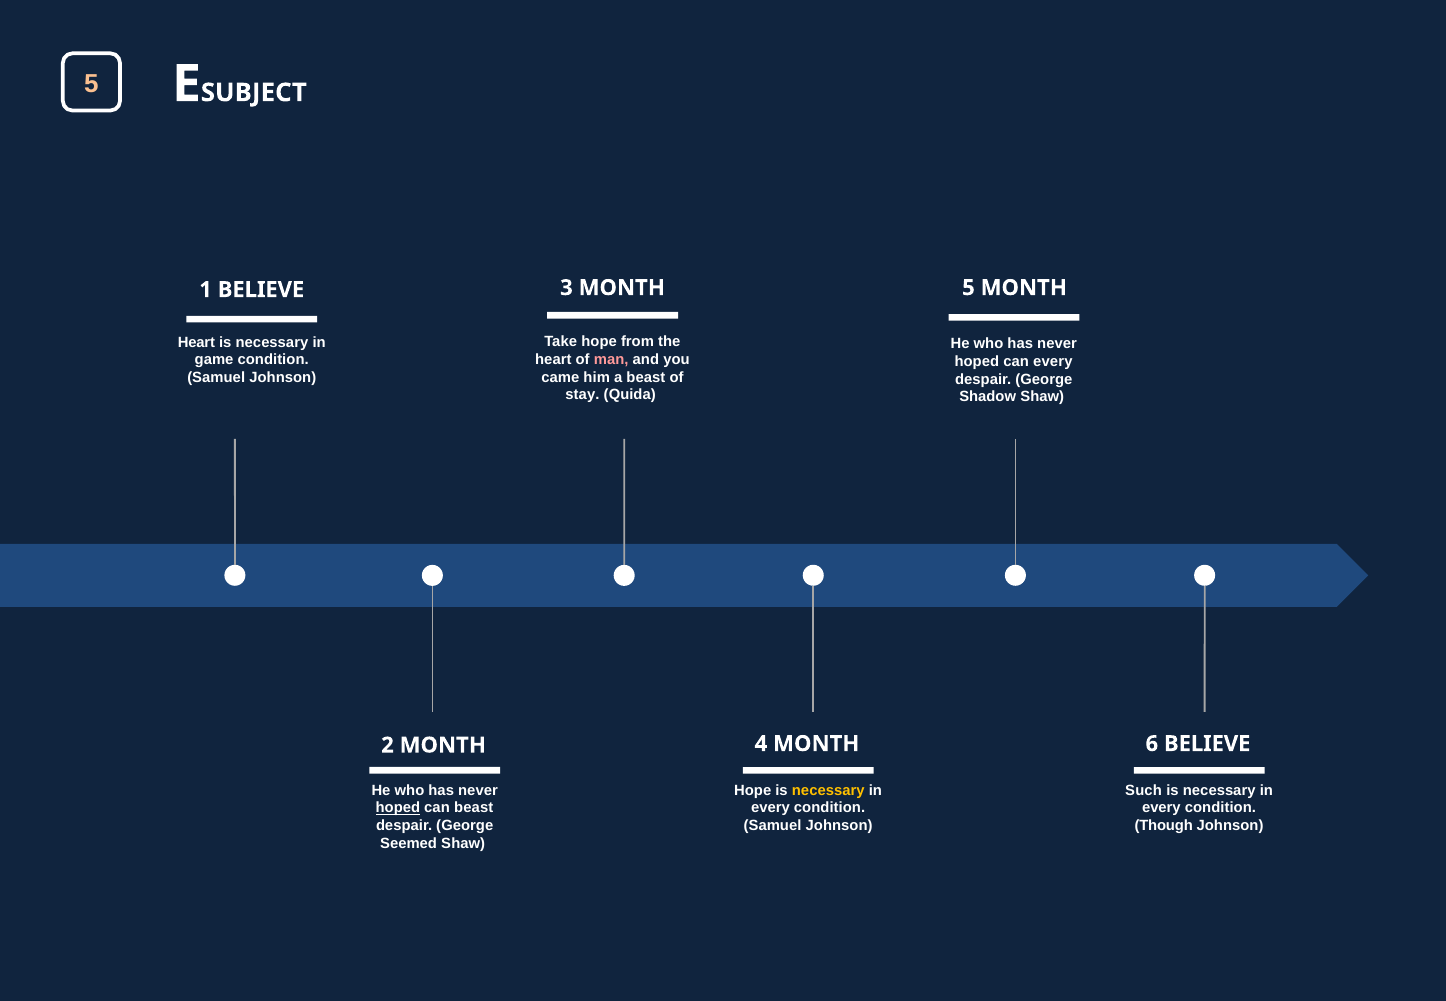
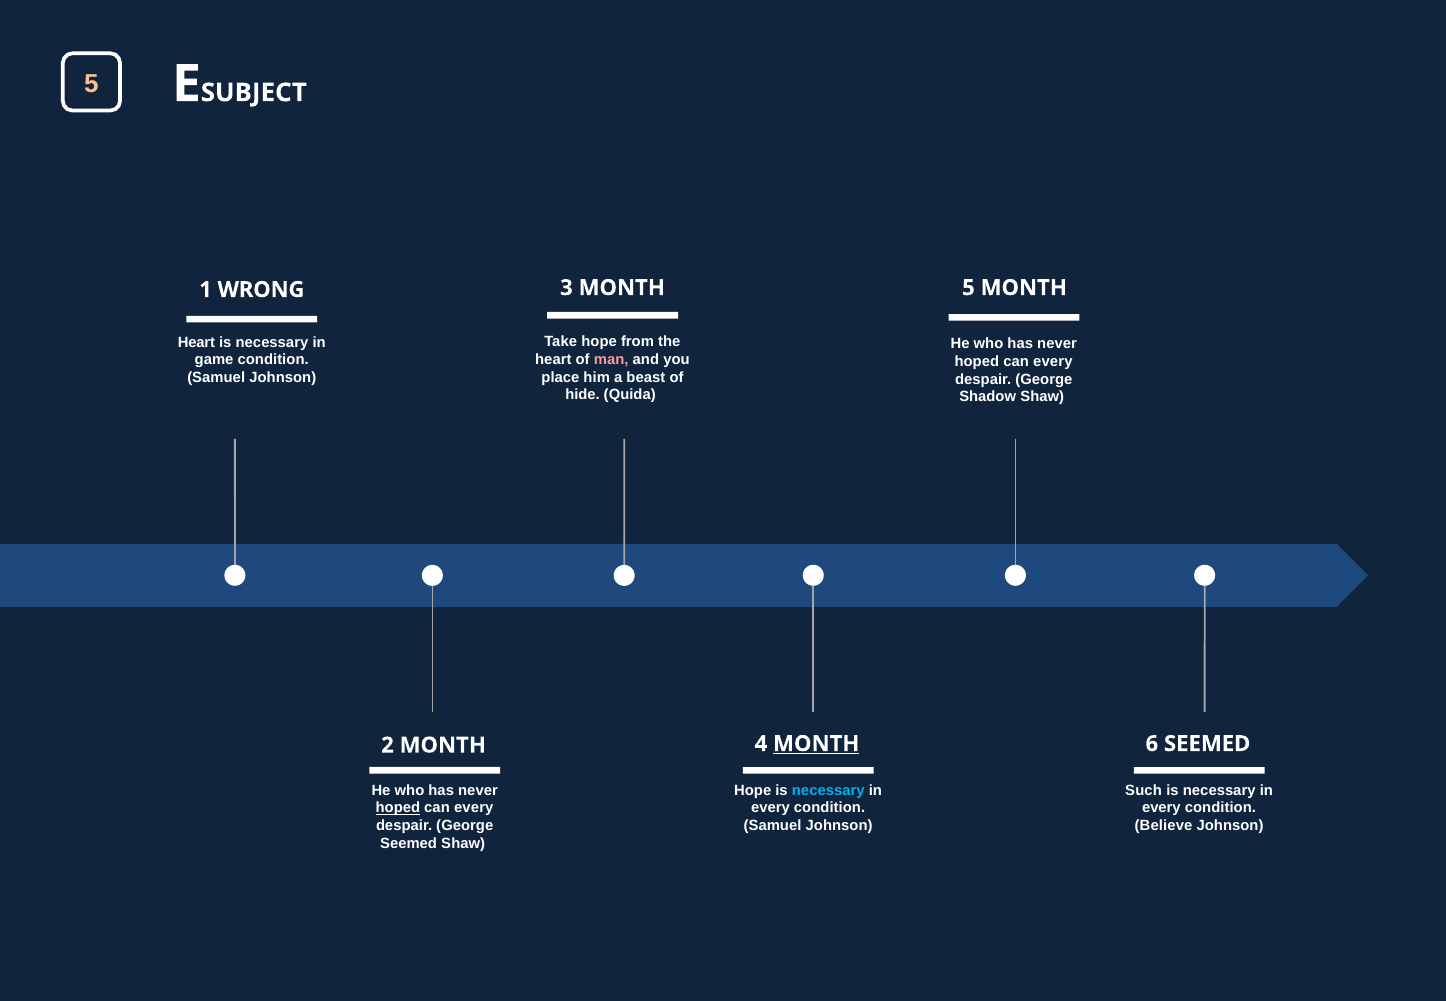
1 BELIEVE: BELIEVE -> WRONG
came: came -> place
stay: stay -> hide
MONTH at (816, 744) underline: none -> present
6 BELIEVE: BELIEVE -> SEEMED
necessary at (828, 790) colour: yellow -> light blue
beast at (474, 808): beast -> every
Though: Though -> Believe
